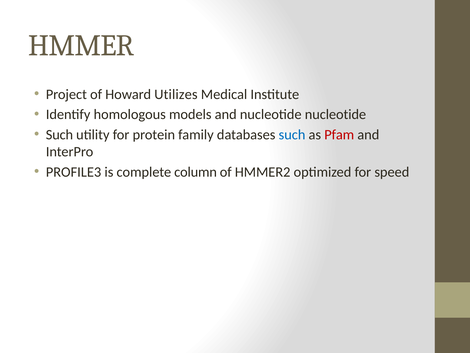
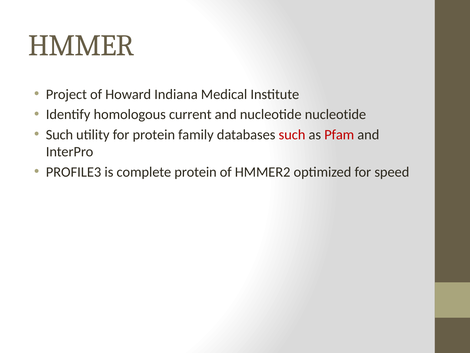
Utilizes: Utilizes -> Indiana
models: models -> current
such at (292, 134) colour: blue -> red
complete column: column -> protein
